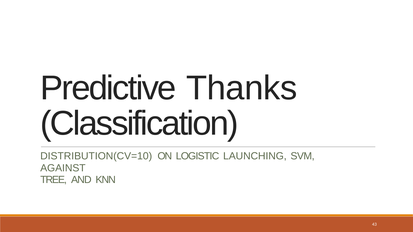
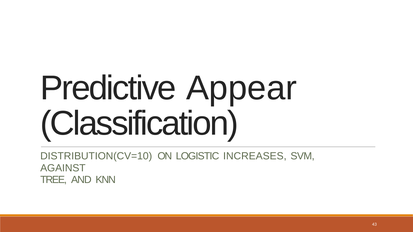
Thanks: Thanks -> Appear
LAUNCHING: LAUNCHING -> INCREASES
